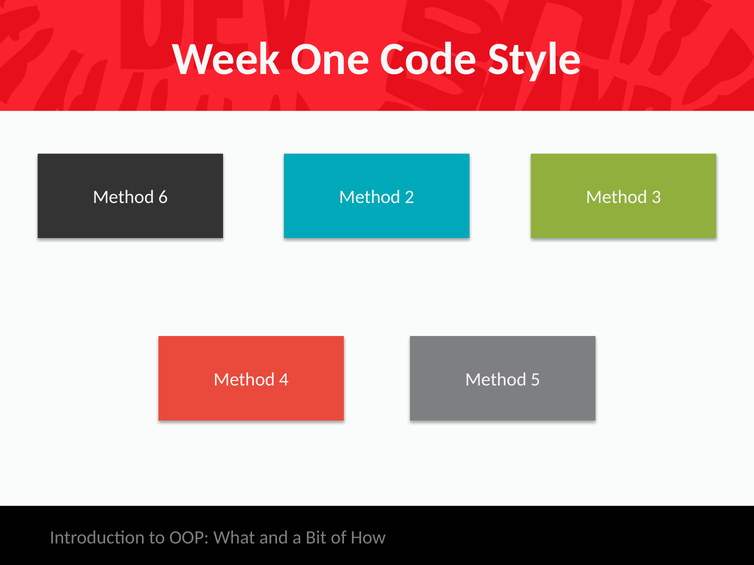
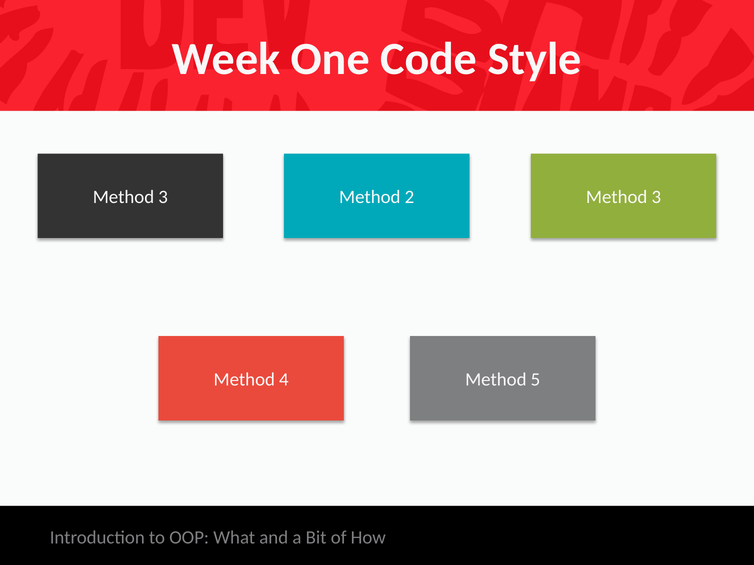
6 at (163, 197): 6 -> 3
